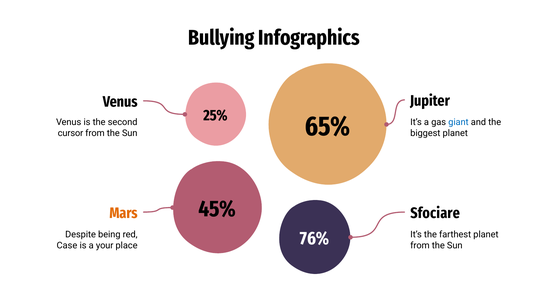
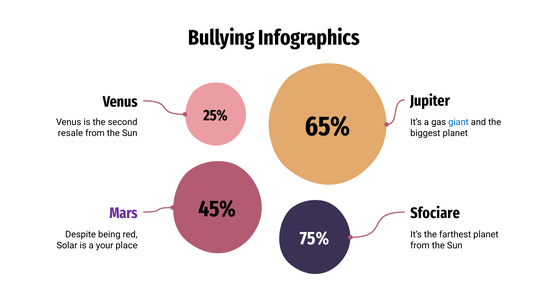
cursor: cursor -> resale
Mars colour: orange -> purple
76%: 76% -> 75%
Case: Case -> Solar
